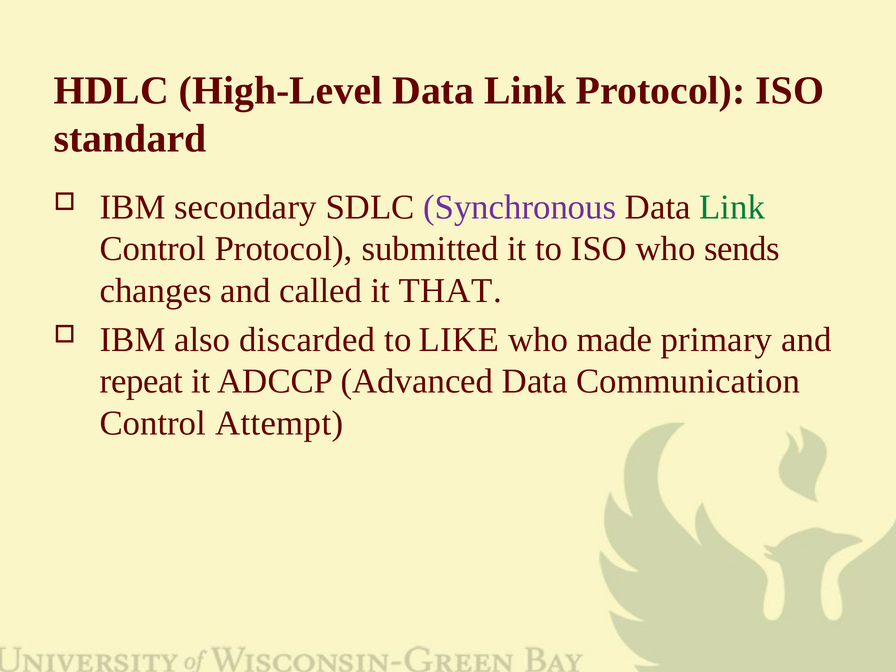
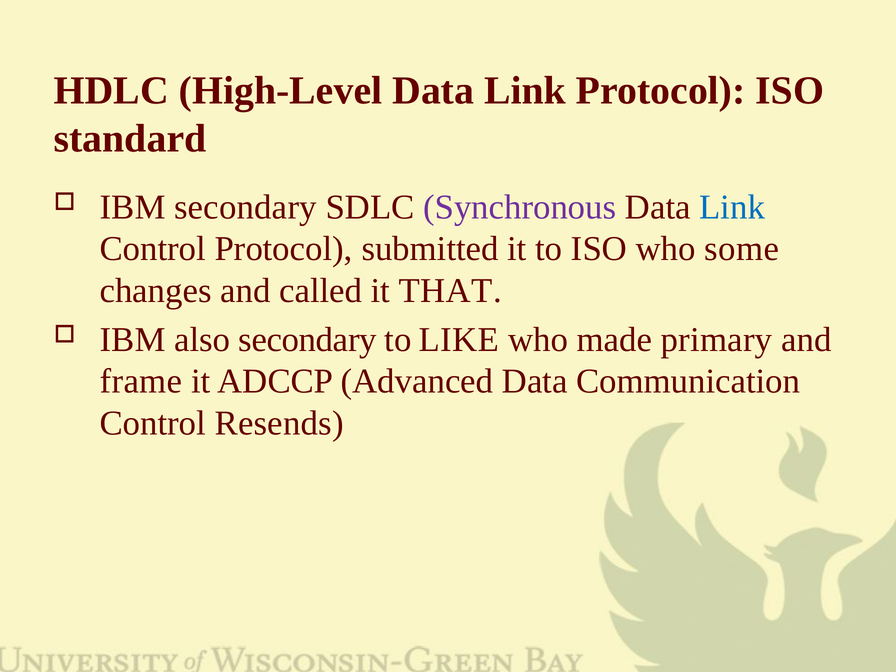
Link at (732, 207) colour: green -> blue
sends: sends -> some
also discarded: discarded -> secondary
repeat: repeat -> frame
Attempt: Attempt -> Resends
